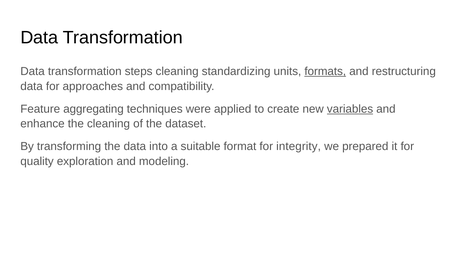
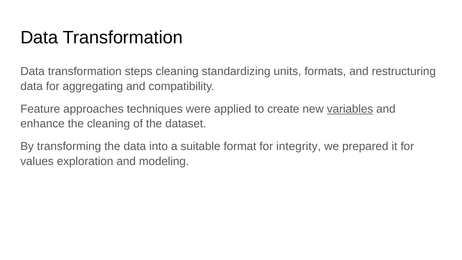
formats underline: present -> none
approaches: approaches -> aggregating
aggregating: aggregating -> approaches
quality: quality -> values
